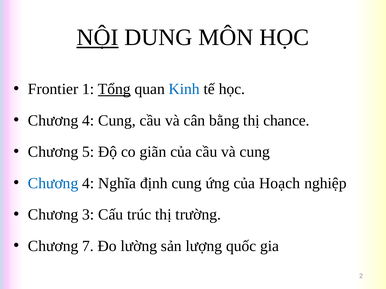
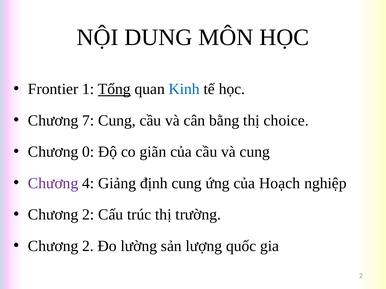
NỘI underline: present -> none
4 at (88, 121): 4 -> 7
chance: chance -> choice
5: 5 -> 0
Chương at (53, 184) colour: blue -> purple
Nghĩa: Nghĩa -> Giảng
3 at (88, 215): 3 -> 2
7 at (88, 246): 7 -> 2
